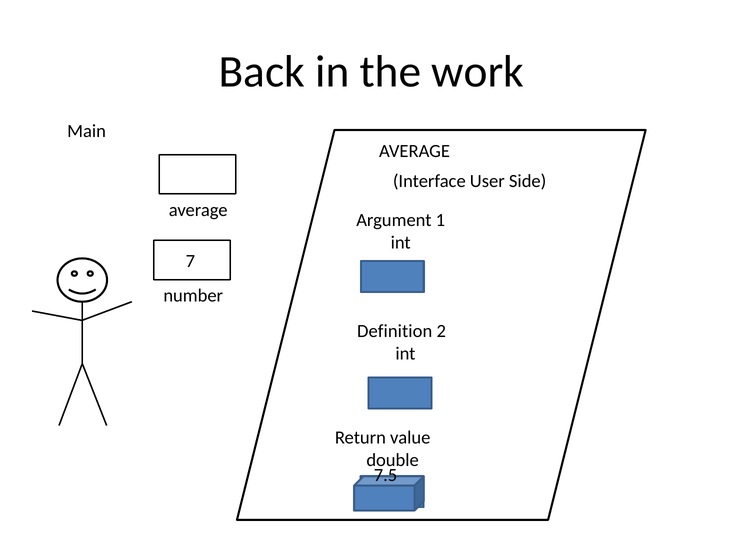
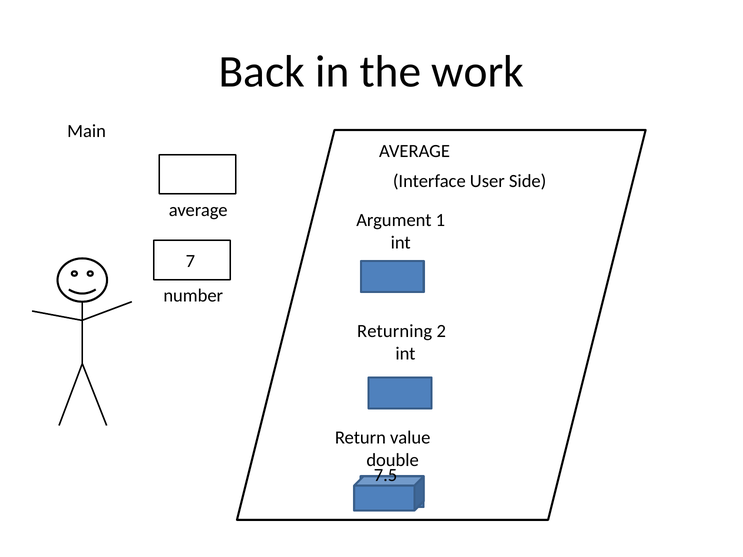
Definition: Definition -> Returning
